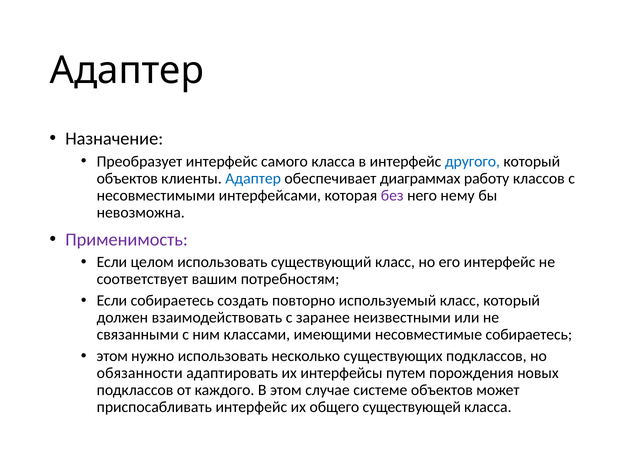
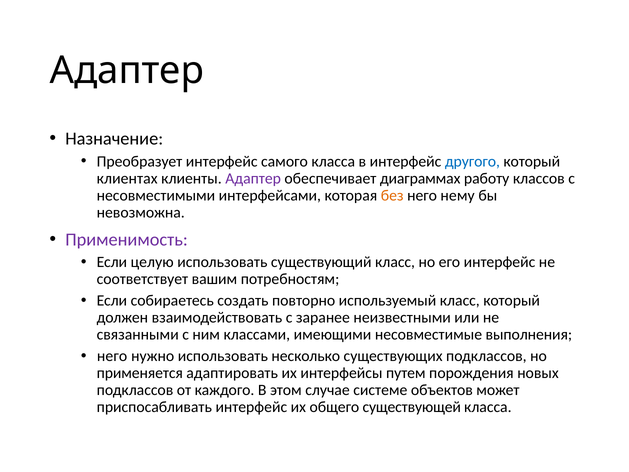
объектов at (127, 178): объектов -> клиентах
Адаптер at (253, 178) colour: blue -> purple
без colour: purple -> orange
целом: целом -> целую
несовместимые собираетесь: собираетесь -> выполнения
этом at (112, 356): этом -> него
обязанности: обязанности -> применяется
